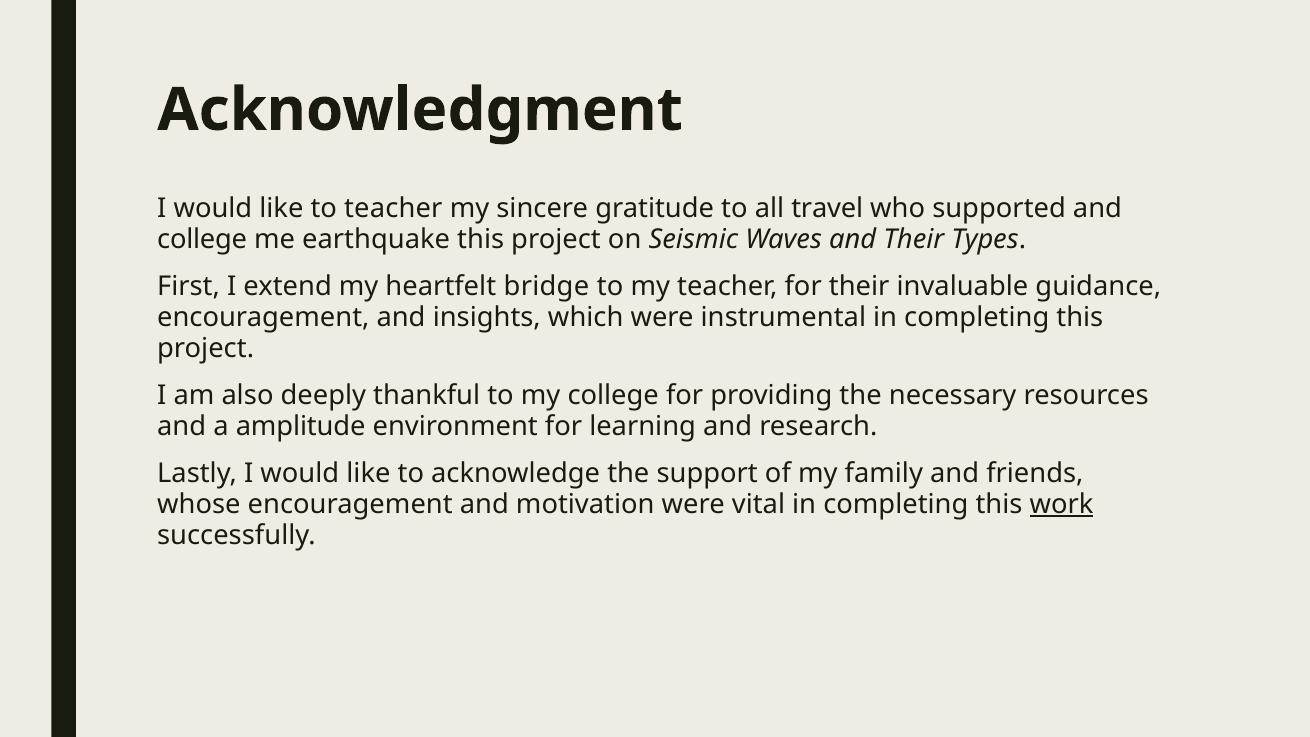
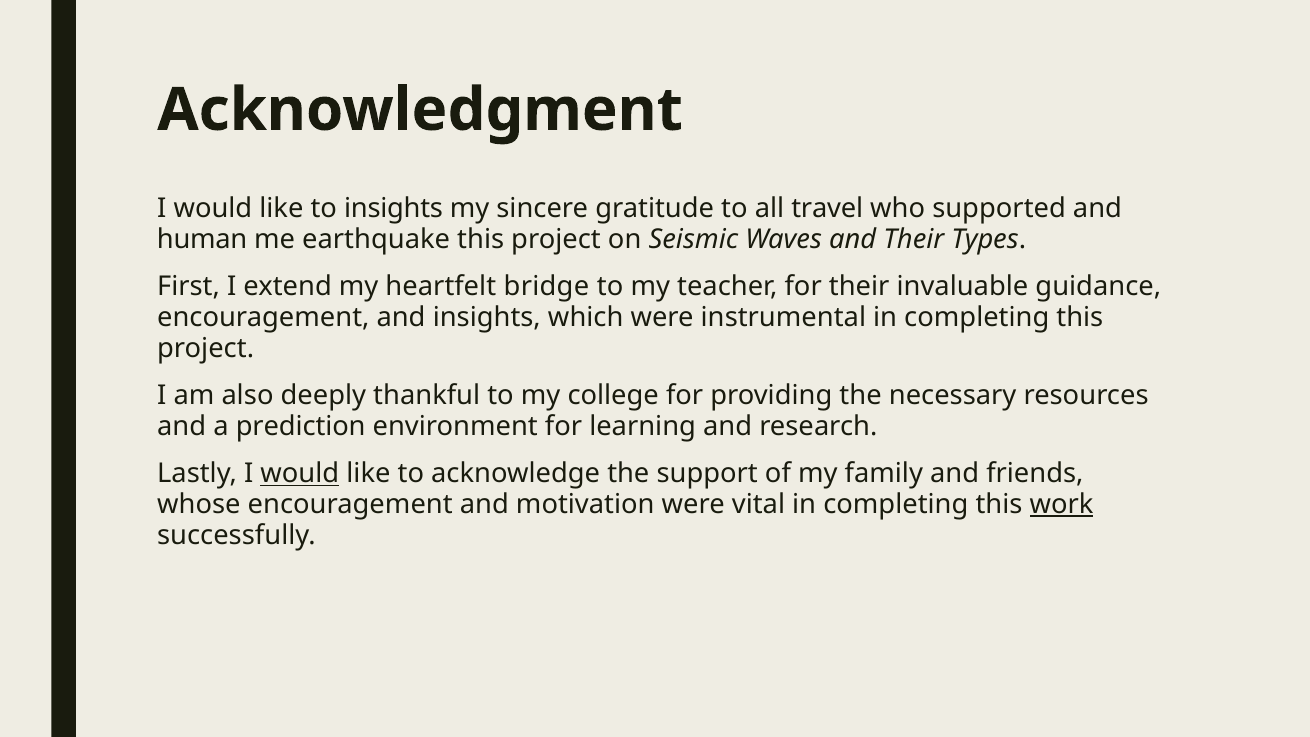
to teacher: teacher -> insights
college at (202, 239): college -> human
amplitude: amplitude -> prediction
would at (300, 474) underline: none -> present
